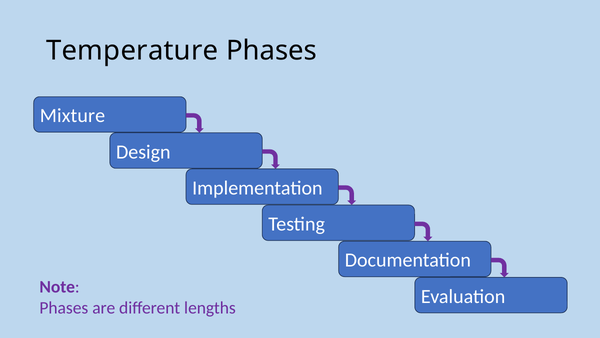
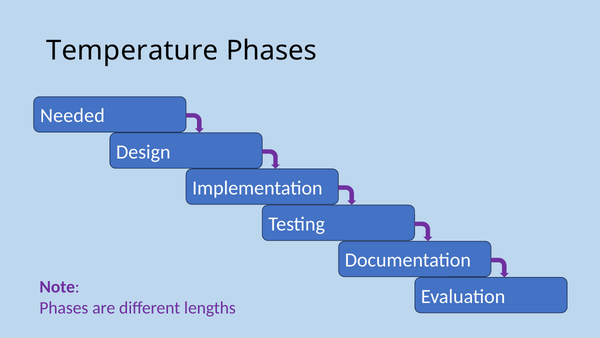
Mixture: Mixture -> Needed
